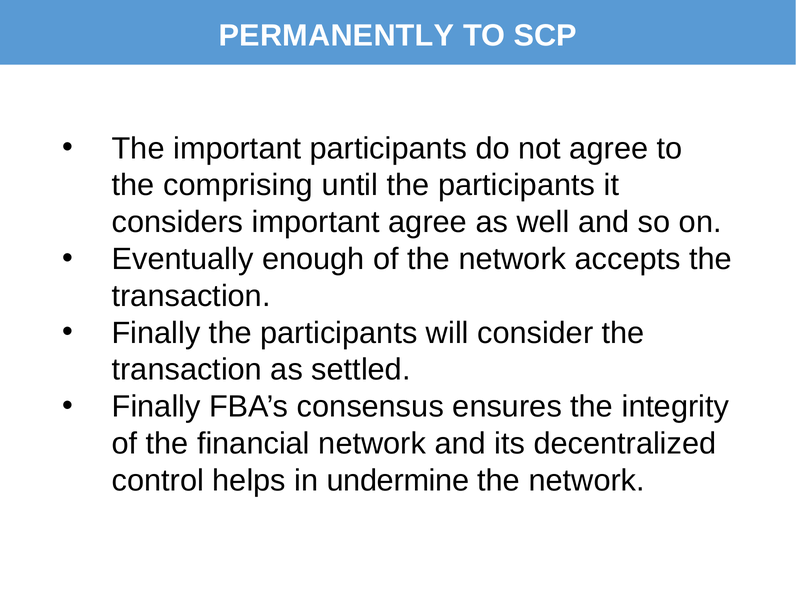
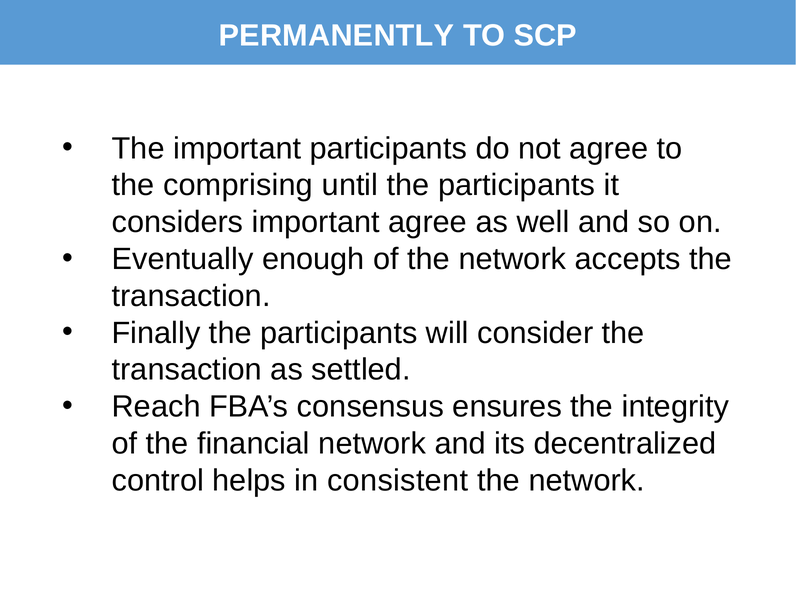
Finally at (156, 406): Finally -> Reach
undermine: undermine -> consistent
